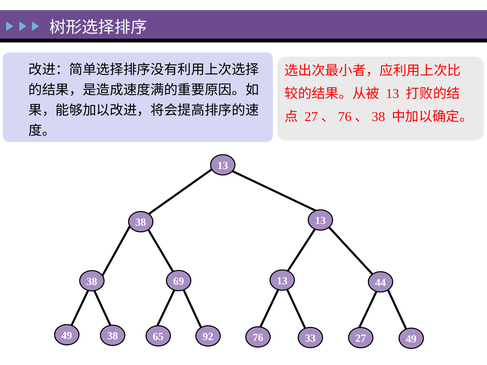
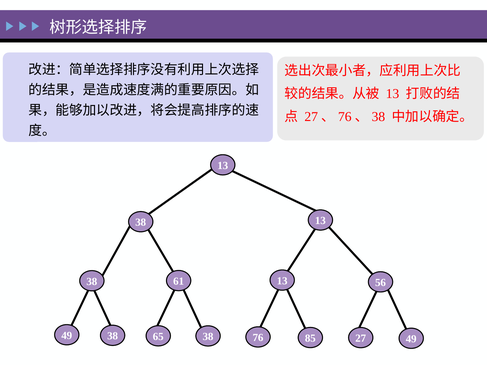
69: 69 -> 61
44: 44 -> 56
92 at (208, 337): 92 -> 38
33: 33 -> 85
